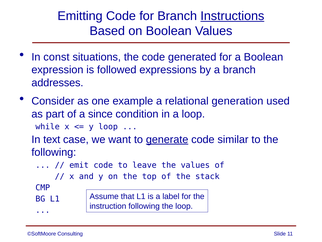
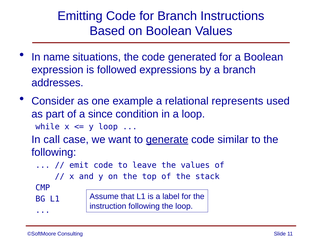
Instructions underline: present -> none
const: const -> name
generation: generation -> represents
text: text -> call
